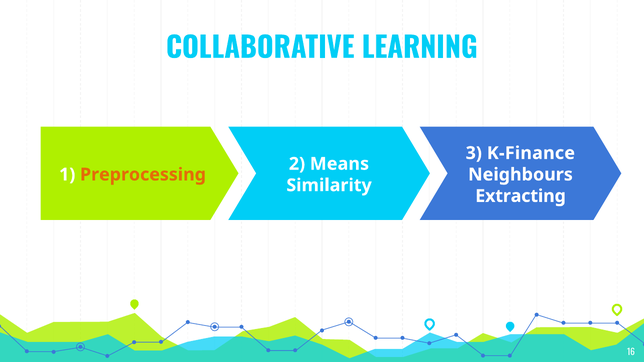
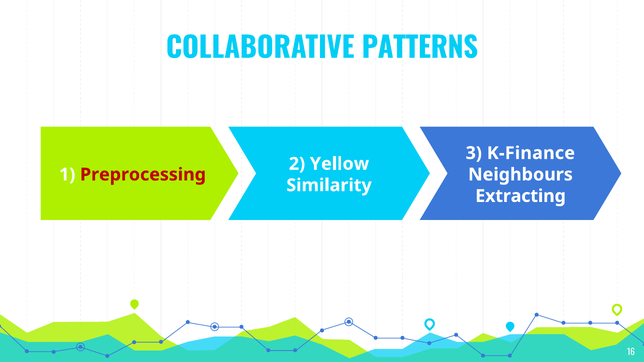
LEARNING: LEARNING -> PATTERNS
Means: Means -> Yellow
Preprocessing colour: orange -> red
